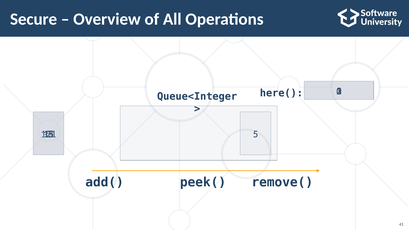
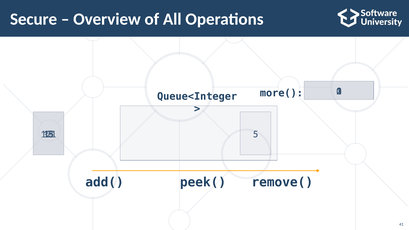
here(: here( -> more(
